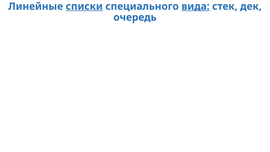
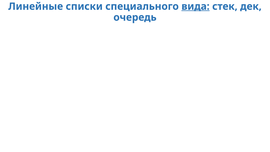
списки underline: present -> none
